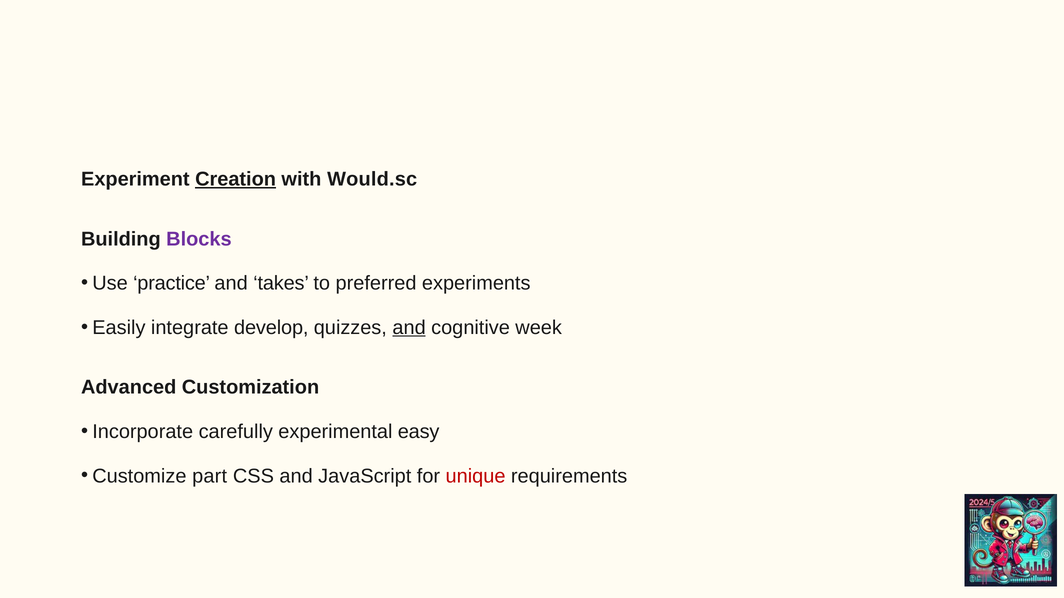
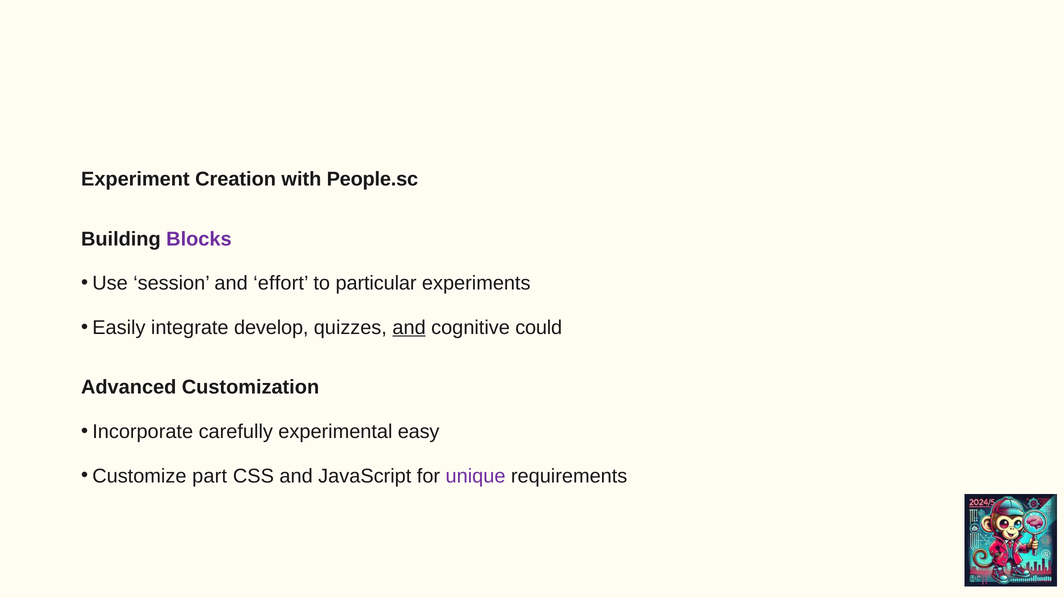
Creation underline: present -> none
Would.sc: Would.sc -> People.sc
practice: practice -> session
takes: takes -> effort
preferred: preferred -> particular
week: week -> could
unique colour: red -> purple
